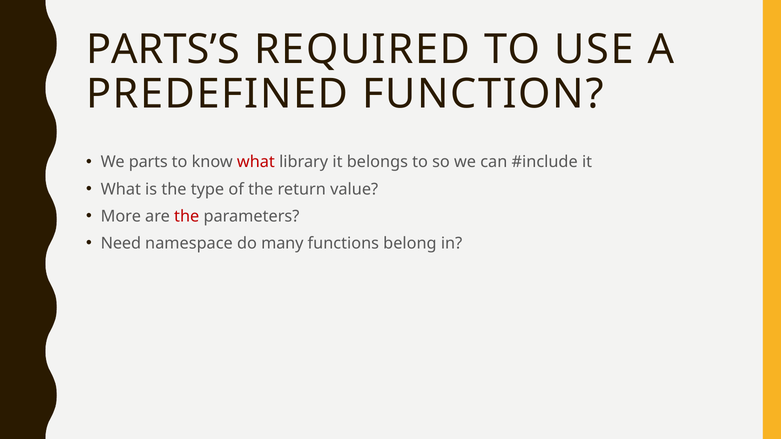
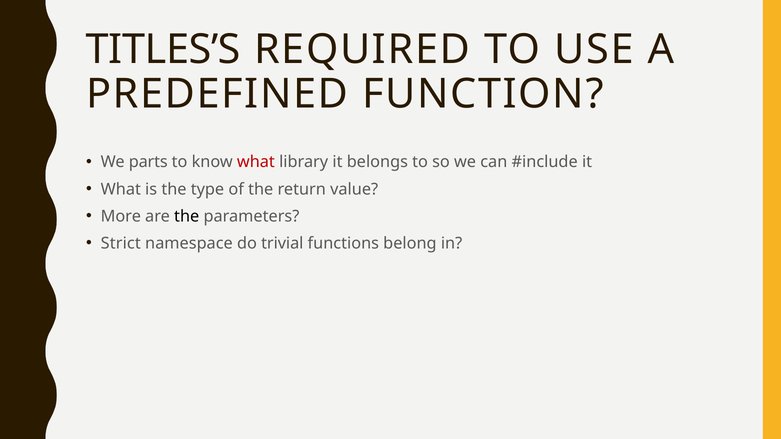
PARTS’S: PARTS’S -> TITLES’S
the at (187, 217) colour: red -> black
Need: Need -> Strict
many: many -> trivial
